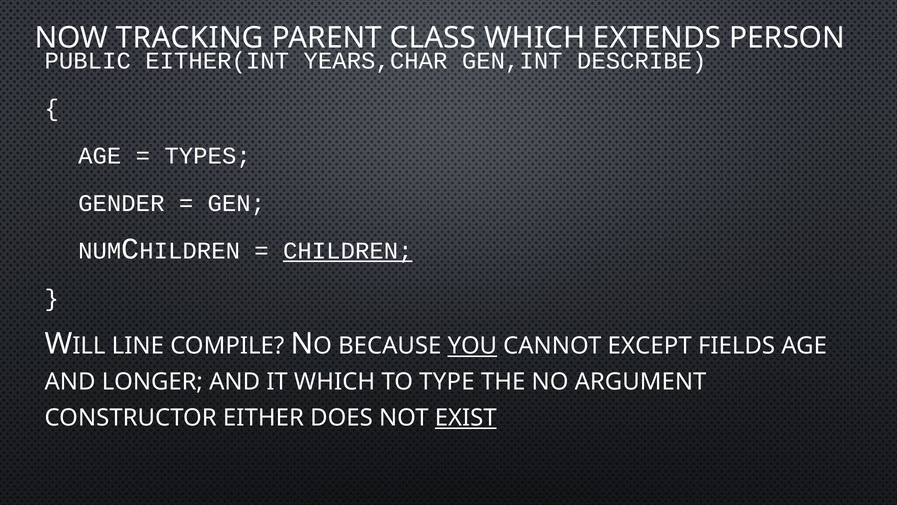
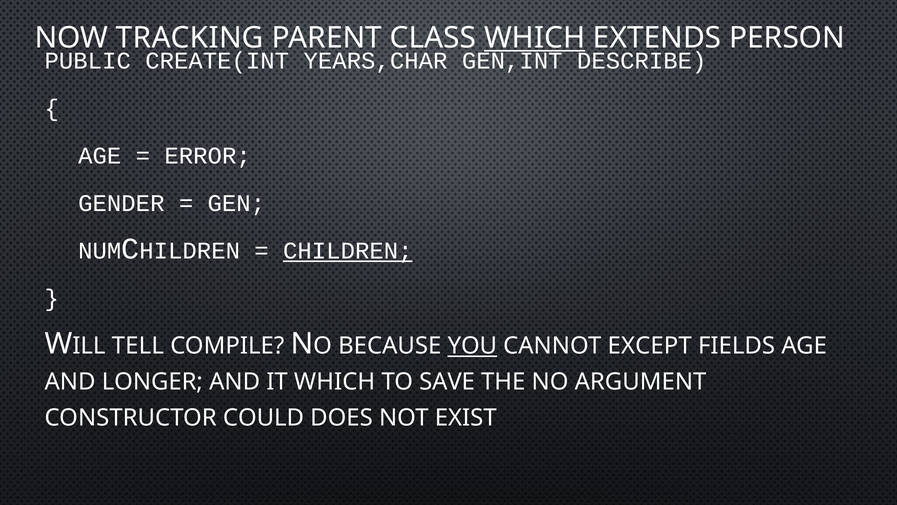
WHICH at (535, 38) underline: none -> present
EITHER(INT: EITHER(INT -> CREATE(INT
TYPES: TYPES -> ERROR
LINE: LINE -> TELL
TYPE: TYPE -> SAVE
EITHER: EITHER -> COULD
EXIST underline: present -> none
